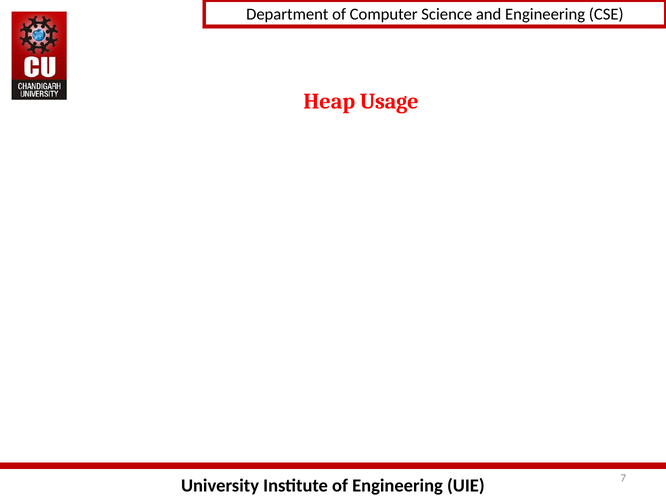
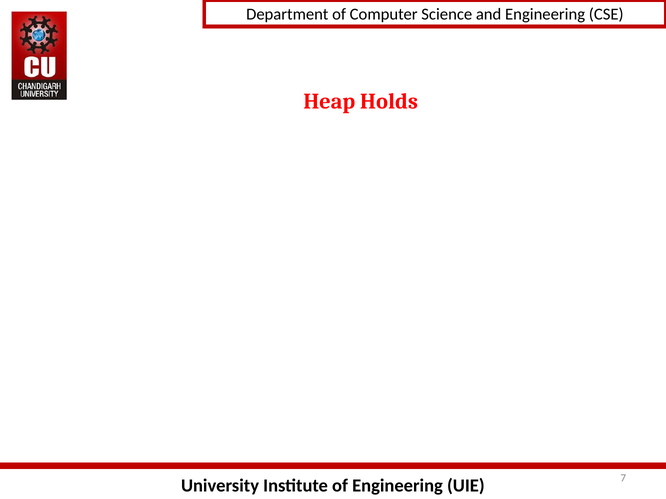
Usage: Usage -> Holds
